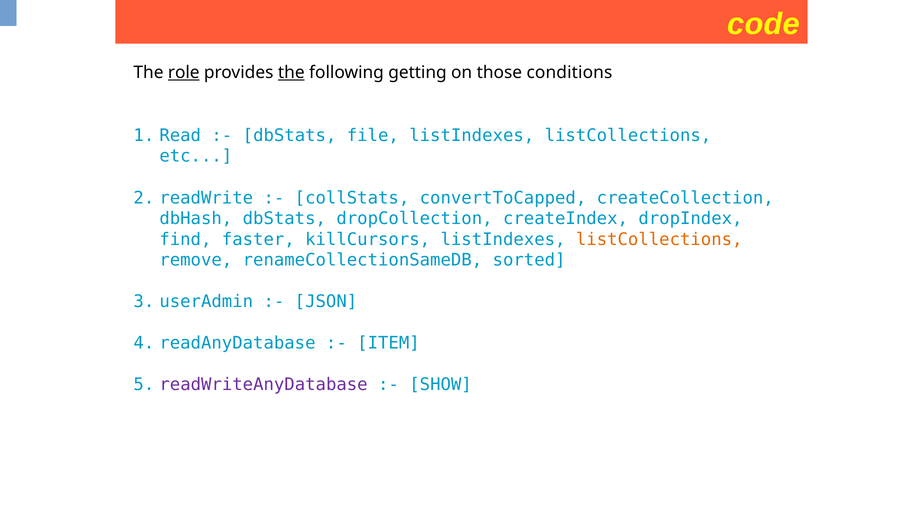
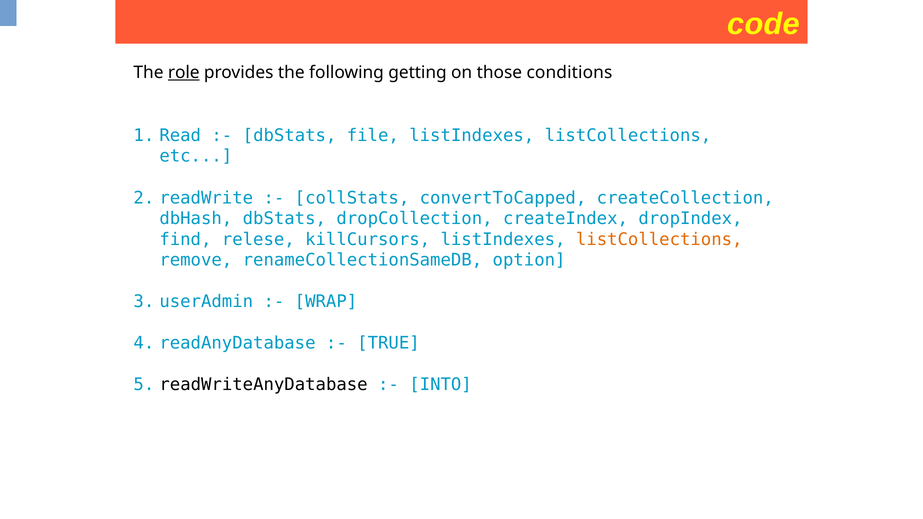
the at (291, 73) underline: present -> none
faster: faster -> relese
sorted: sorted -> option
JSON: JSON -> WRAP
ITEM: ITEM -> TRUE
readWriteAnyDatabase colour: purple -> black
SHOW: SHOW -> INTO
